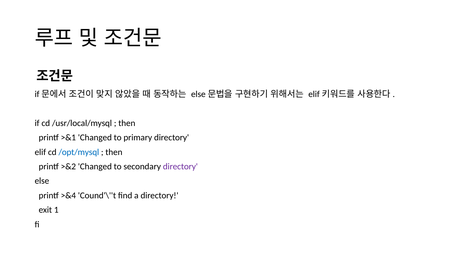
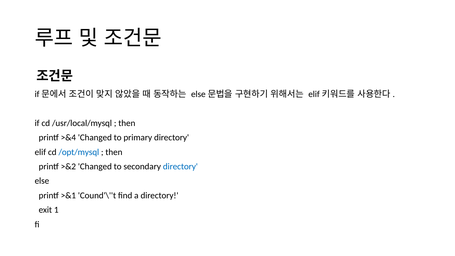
>&1: >&1 -> >&4
directory at (180, 167) colour: purple -> blue
>&4: >&4 -> >&1
